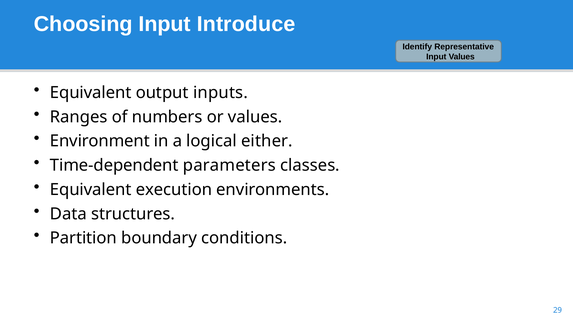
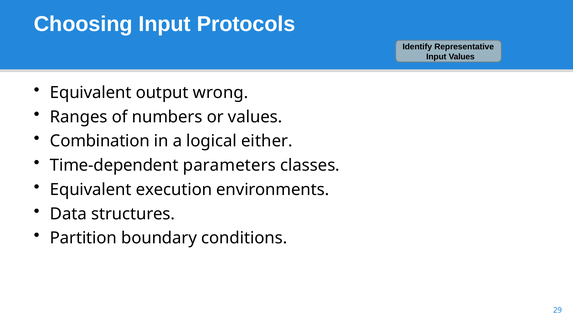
Introduce: Introduce -> Protocols
inputs: inputs -> wrong
Environment: Environment -> Combination
